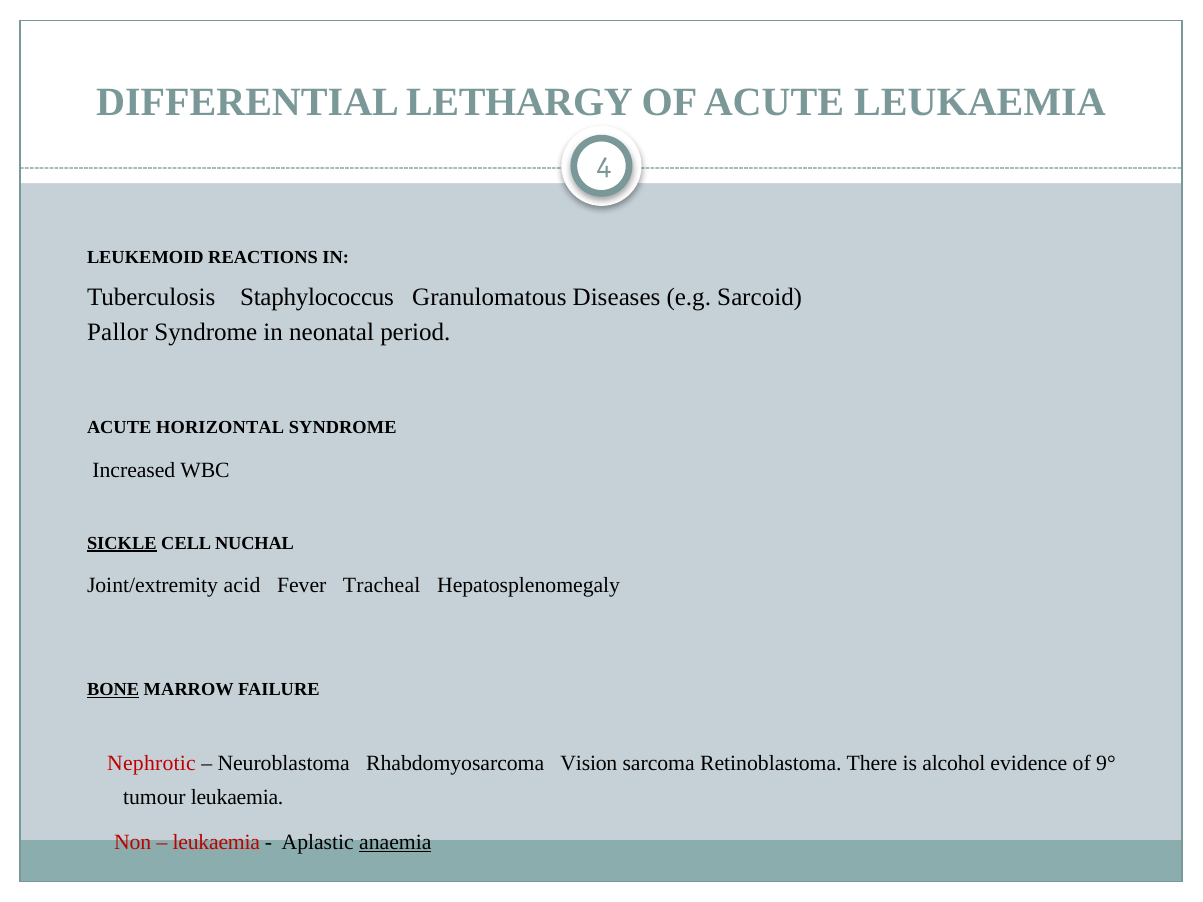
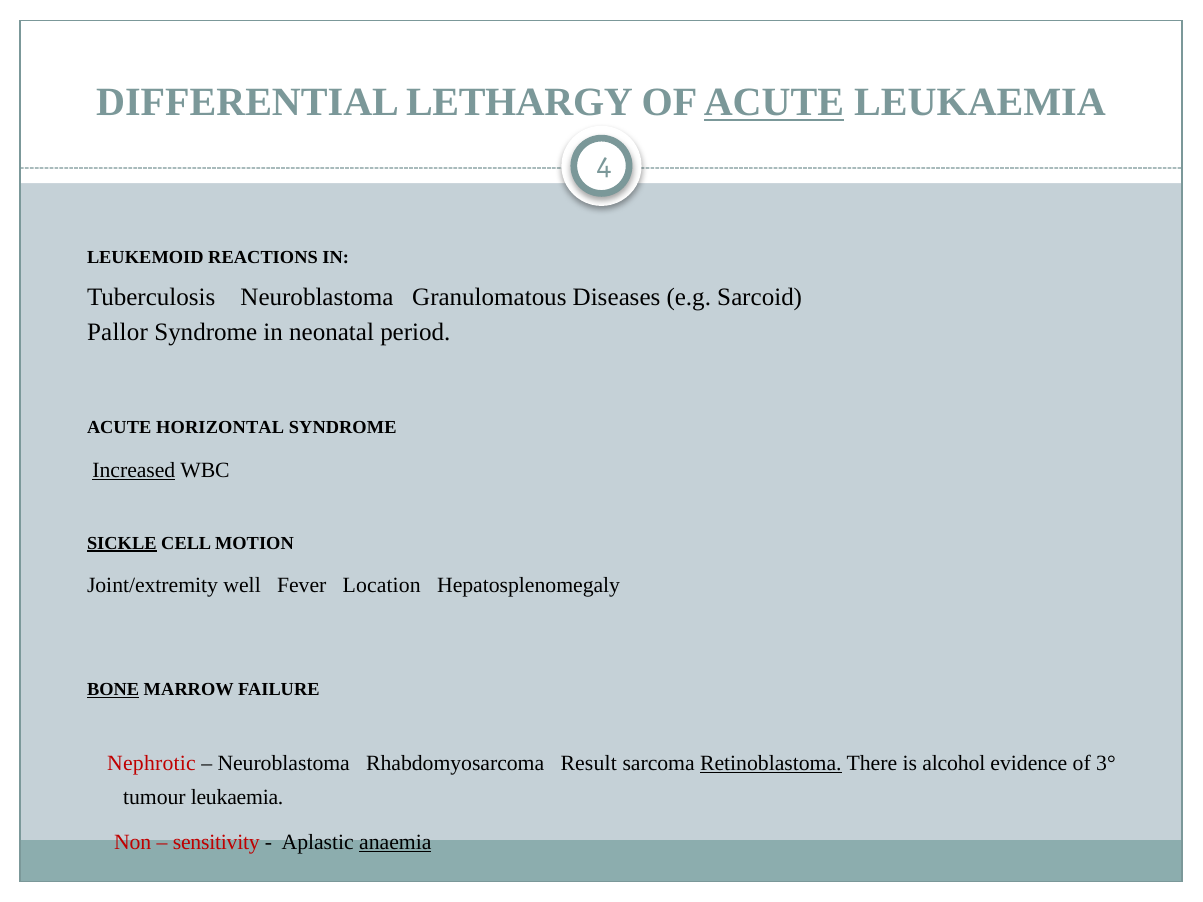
ACUTE at (774, 103) underline: none -> present
Tuberculosis Staphylococcus: Staphylococcus -> Neuroblastoma
Increased underline: none -> present
NUCHAL: NUCHAL -> MOTION
acid: acid -> well
Tracheal: Tracheal -> Location
Vision: Vision -> Result
Retinoblastoma underline: none -> present
9°: 9° -> 3°
leukaemia at (216, 843): leukaemia -> sensitivity
